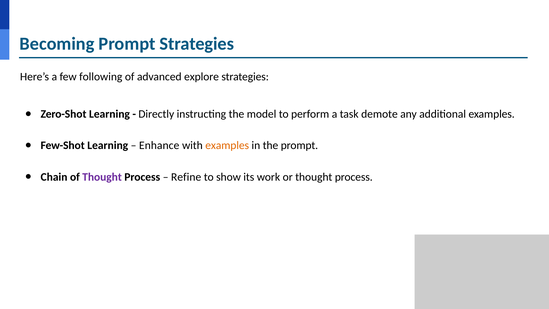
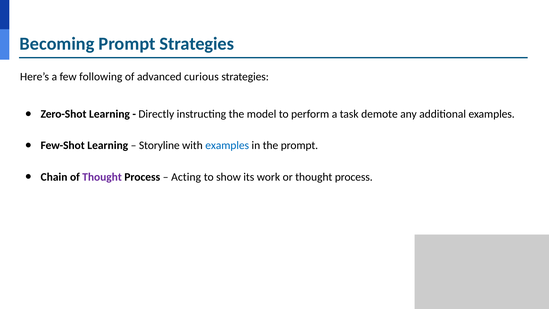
explore: explore -> curious
Enhance: Enhance -> Storyline
examples at (227, 145) colour: orange -> blue
Refine: Refine -> Acting
